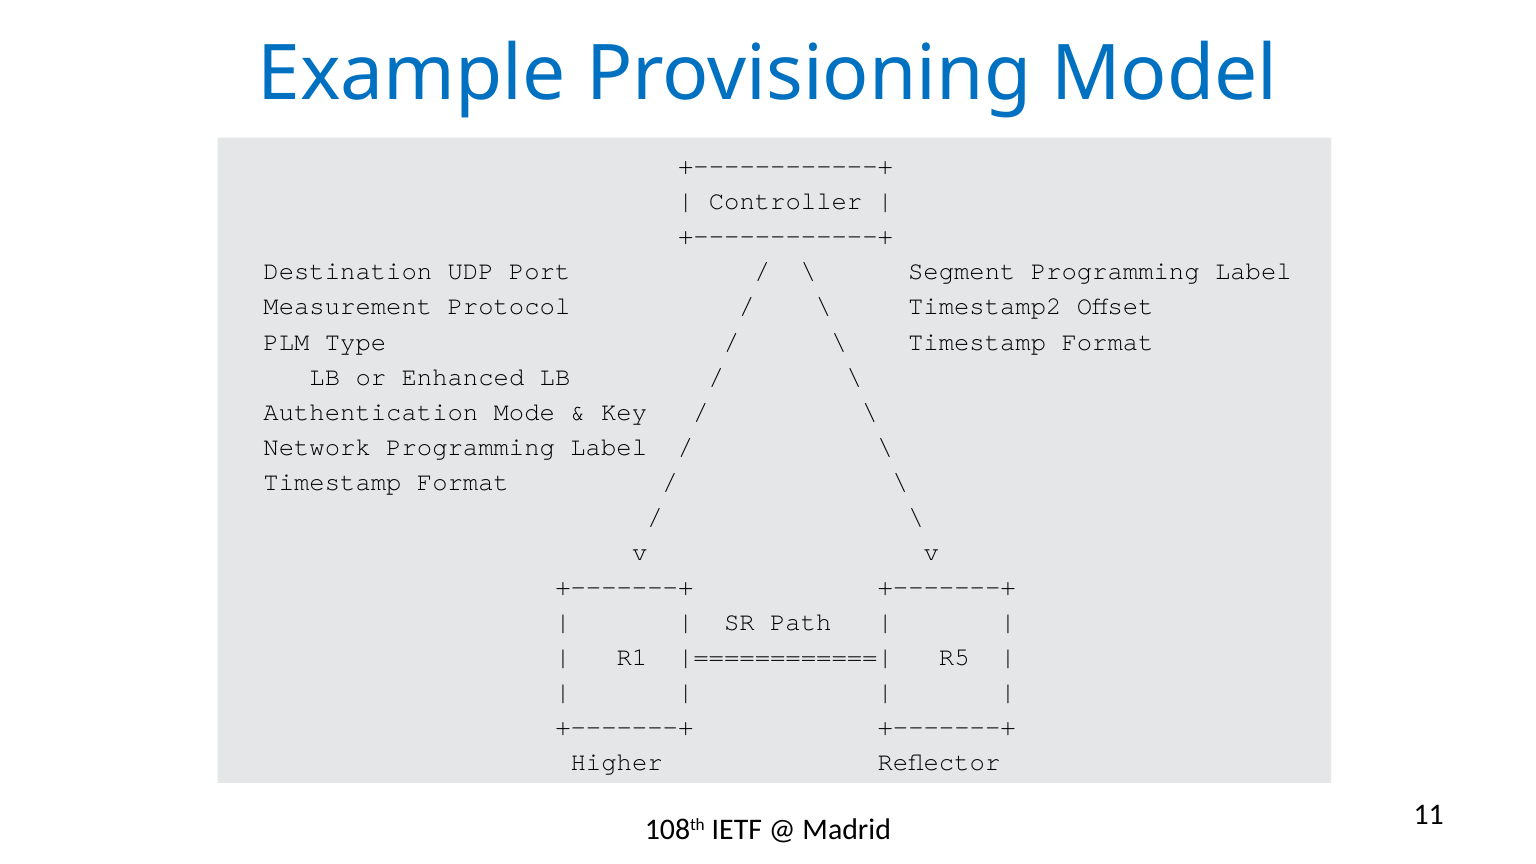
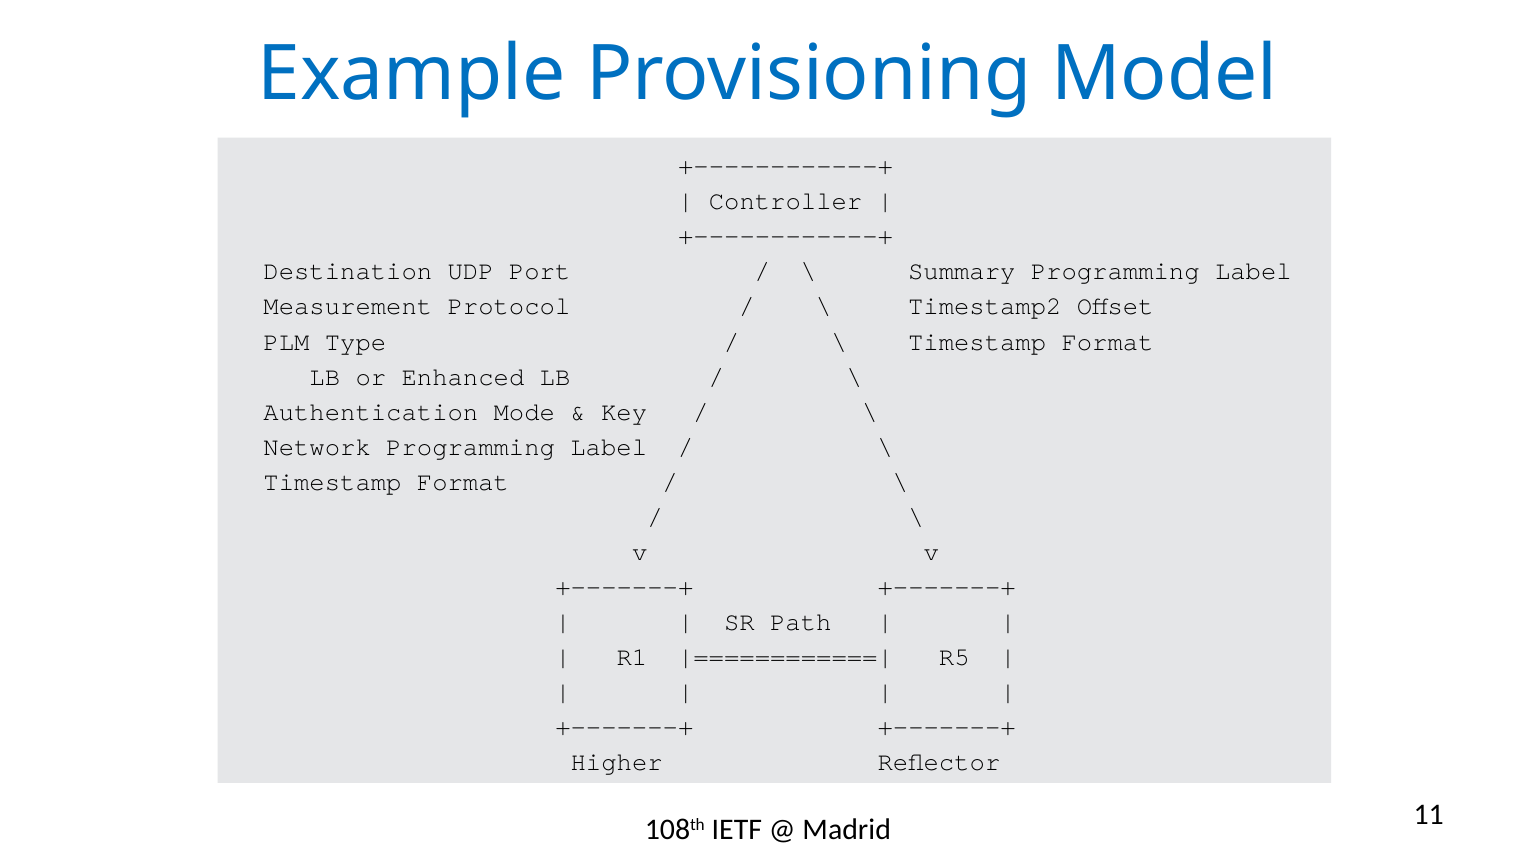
Segment: Segment -> Summary
